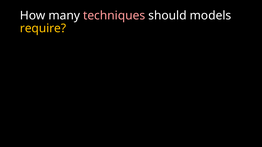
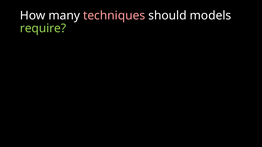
require colour: yellow -> light green
